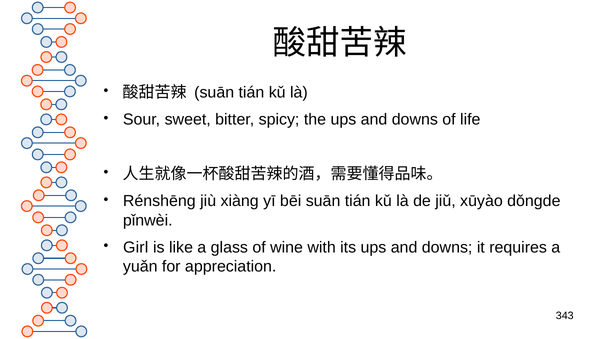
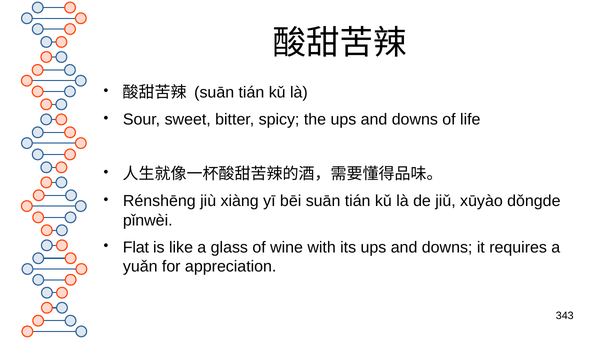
Girl: Girl -> Flat
